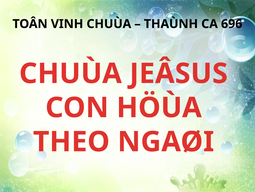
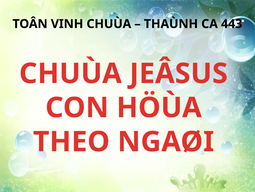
696: 696 -> 443
